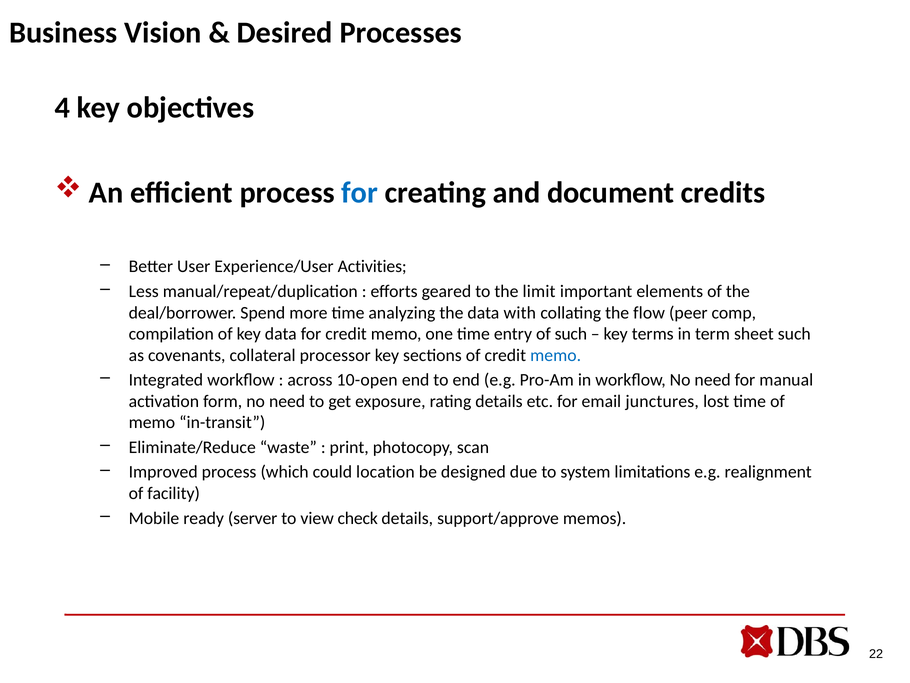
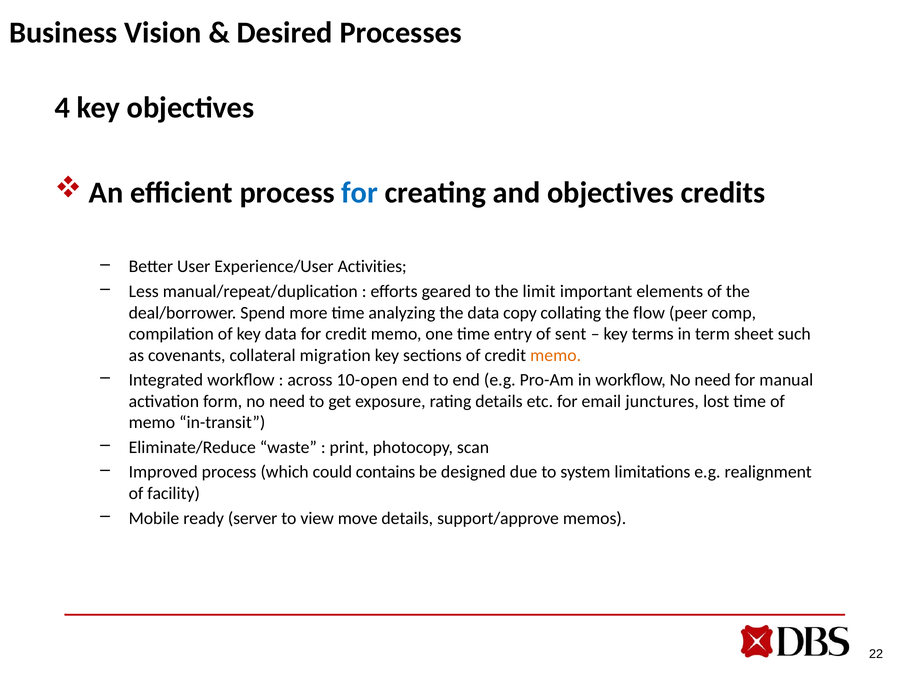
and document: document -> objectives
with: with -> copy
of such: such -> sent
processor: processor -> migration
memo at (556, 355) colour: blue -> orange
location: location -> contains
check: check -> move
